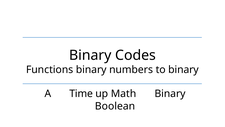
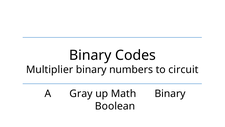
Functions: Functions -> Multiplier
to binary: binary -> circuit
Time: Time -> Gray
